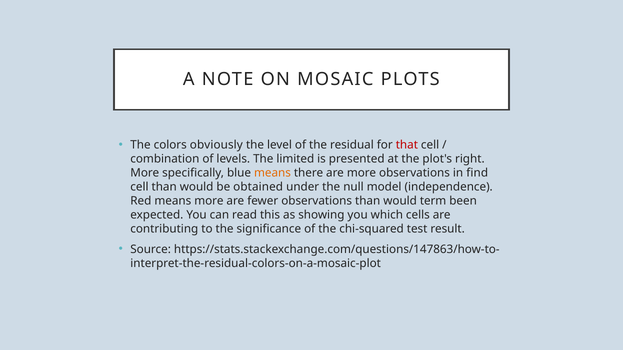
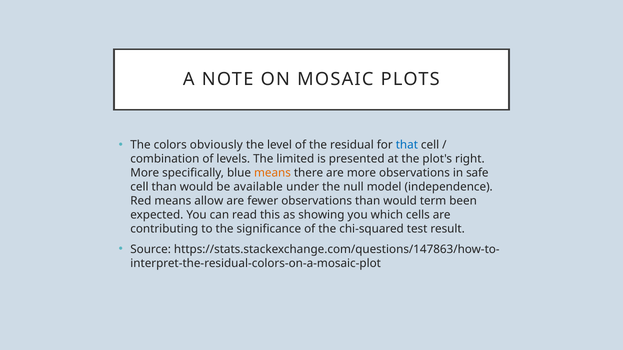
that colour: red -> blue
find: find -> safe
obtained: obtained -> available
means more: more -> allow
